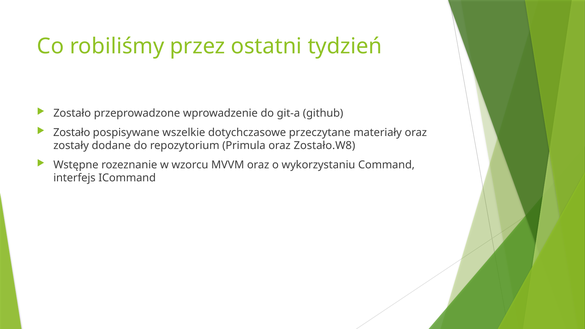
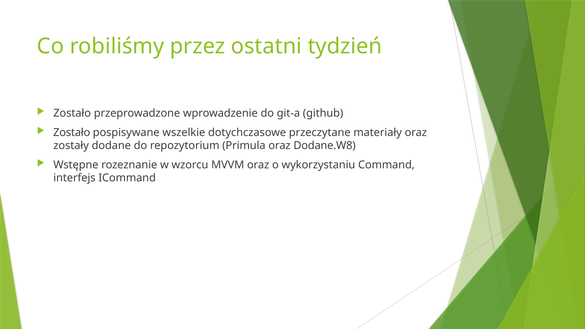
Zostało.W8: Zostało.W8 -> Dodane.W8
